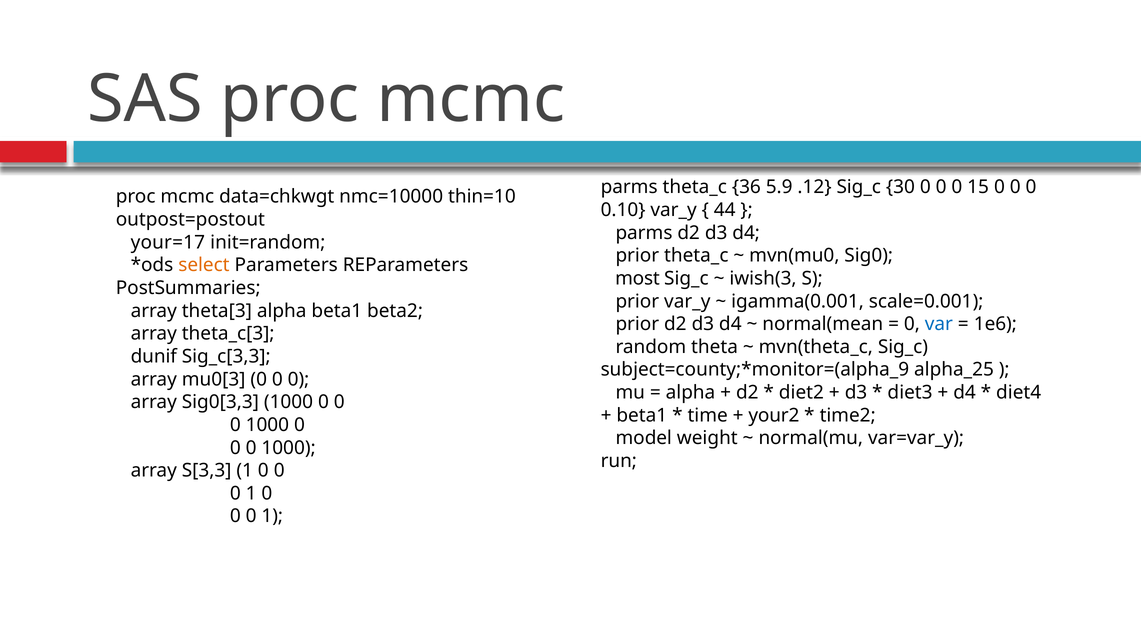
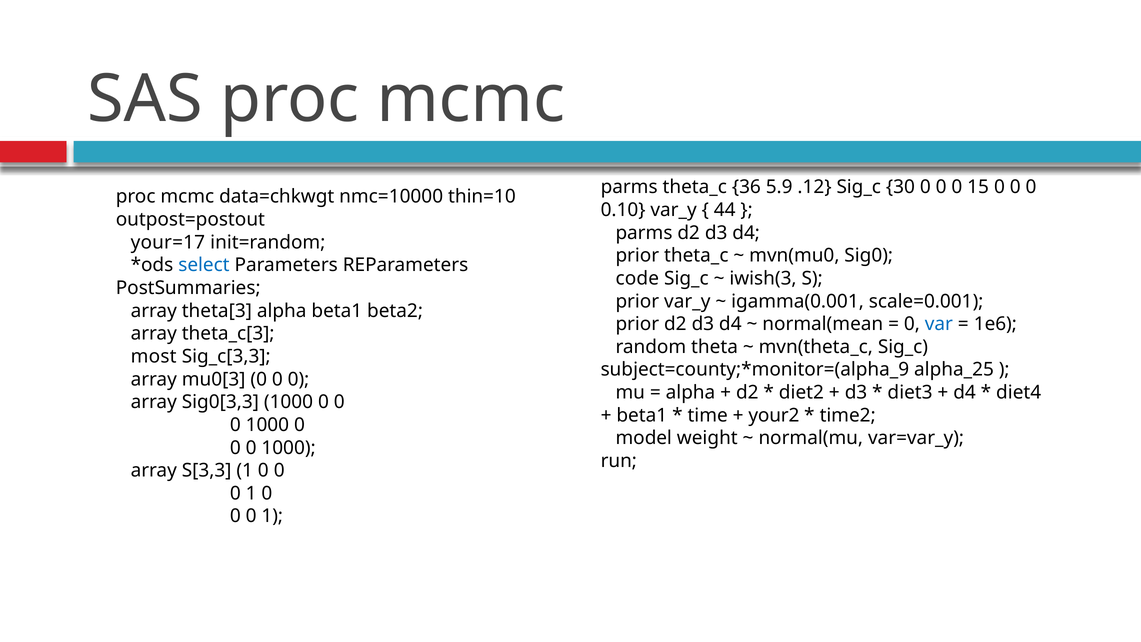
select colour: orange -> blue
most: most -> code
dunif: dunif -> most
